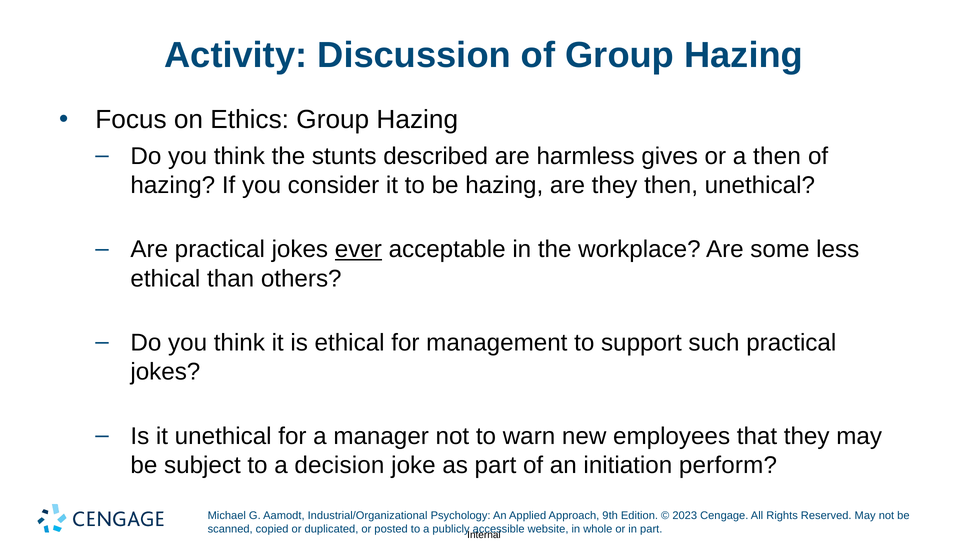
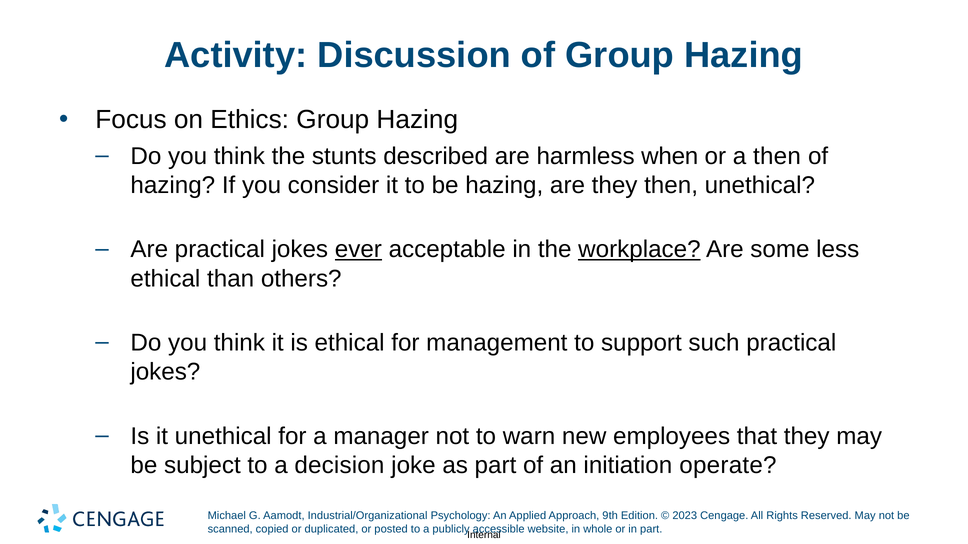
gives: gives -> when
workplace underline: none -> present
perform: perform -> operate
